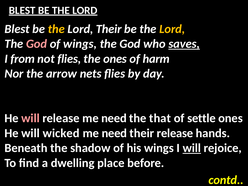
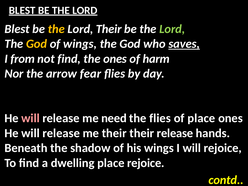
Lord at (172, 29) colour: yellow -> light green
God at (37, 44) colour: pink -> yellow
not flies: flies -> find
nets: nets -> fear
the that: that -> flies
of settle: settle -> place
wicked at (61, 133): wicked -> release
need at (114, 133): need -> their
will at (192, 148) underline: present -> none
place before: before -> rejoice
